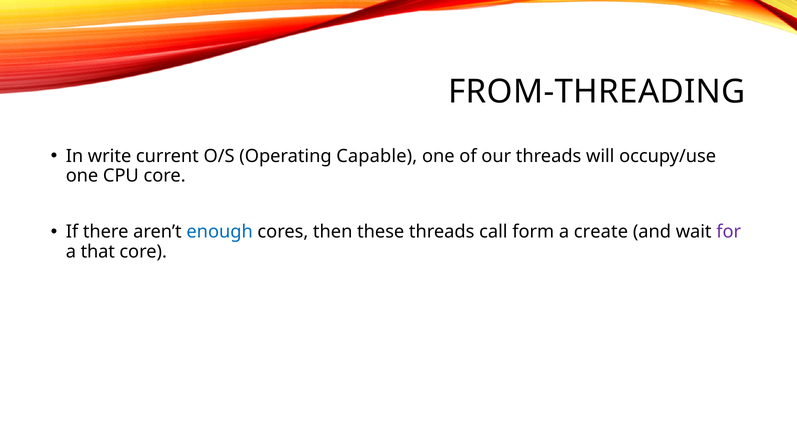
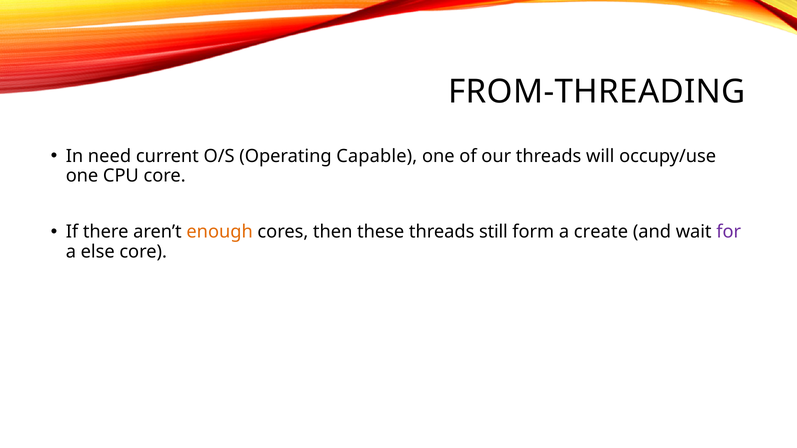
write: write -> need
enough colour: blue -> orange
call: call -> still
that: that -> else
